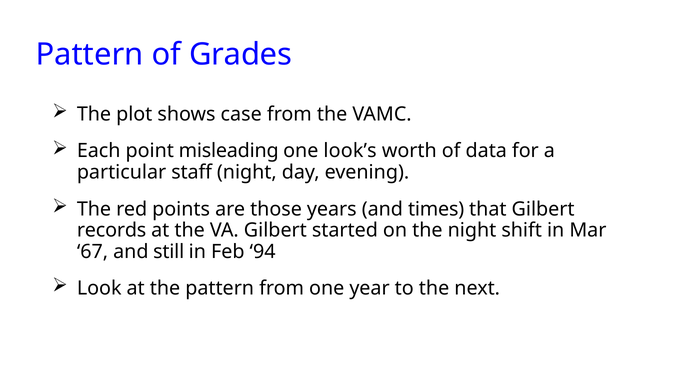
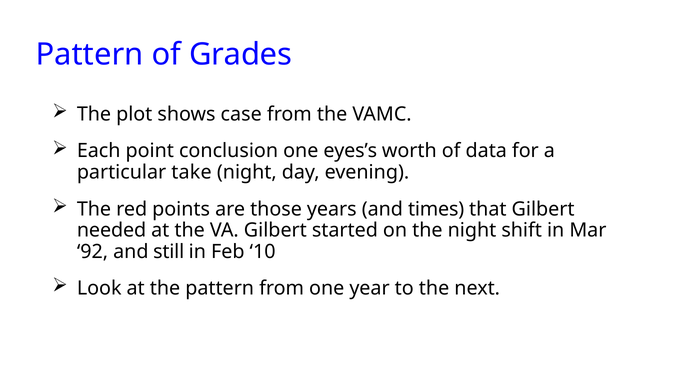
misleading: misleading -> conclusion
look’s: look’s -> eyes’s
staff: staff -> take
records: records -> needed
67: 67 -> 92
94: 94 -> 10
